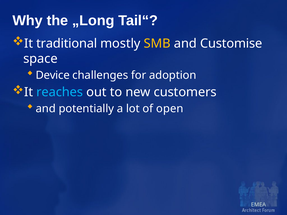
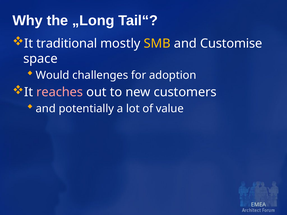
Device: Device -> Would
reaches colour: light blue -> pink
open: open -> value
